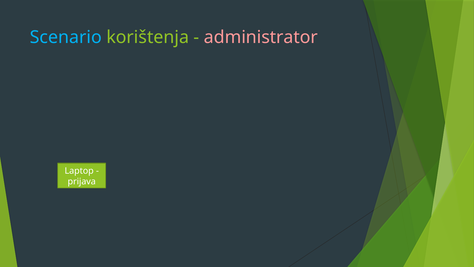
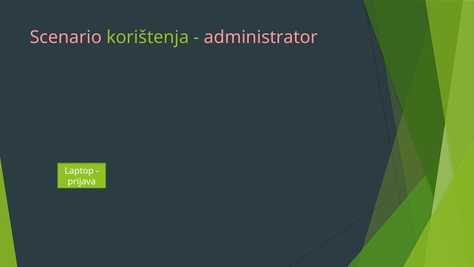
Scenario colour: light blue -> pink
